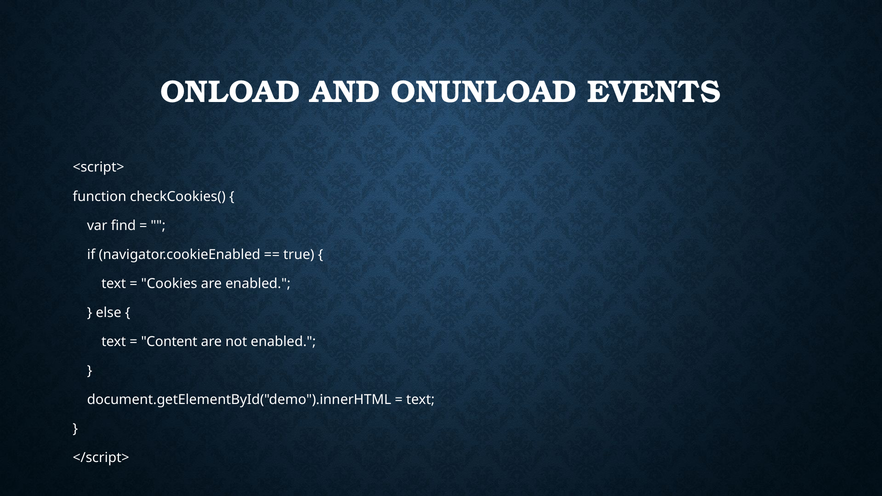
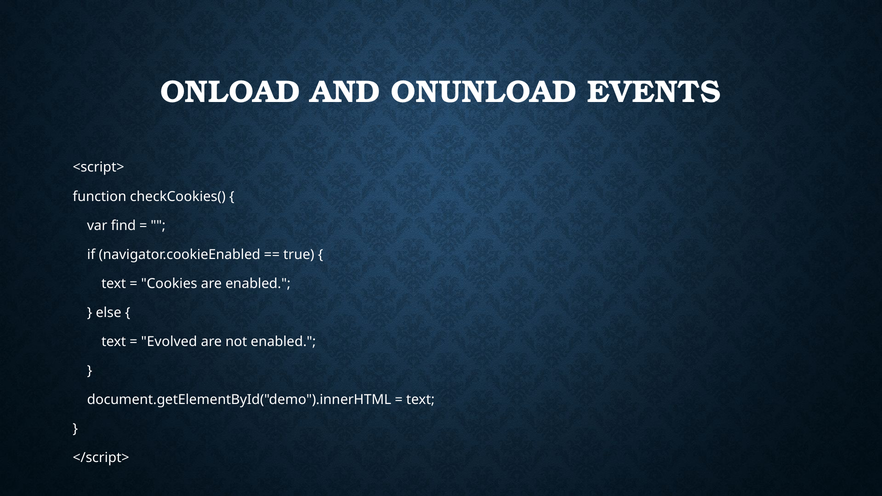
Content: Content -> Evolved
